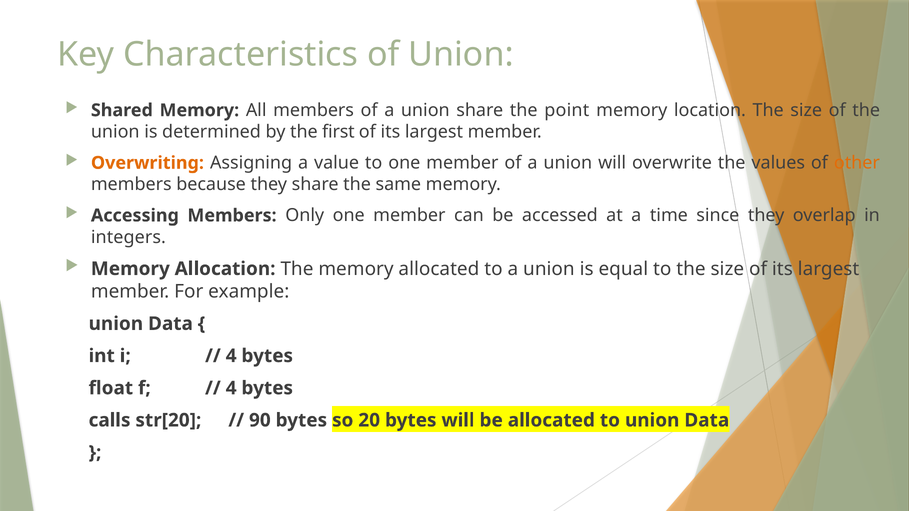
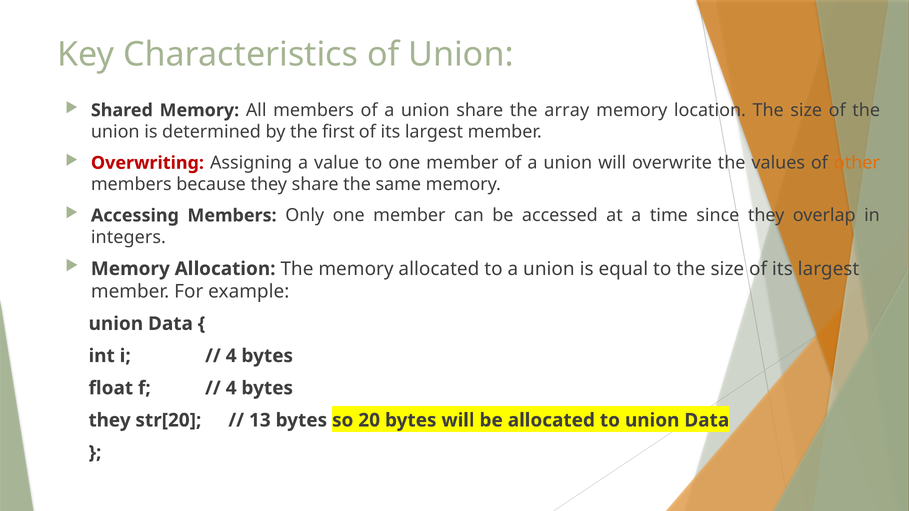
point: point -> array
Overwriting colour: orange -> red
calls at (110, 420): calls -> they
90: 90 -> 13
